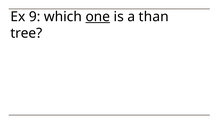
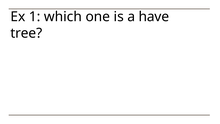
9: 9 -> 1
one underline: present -> none
than: than -> have
